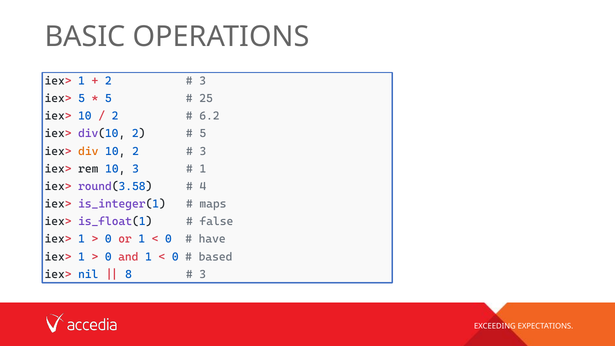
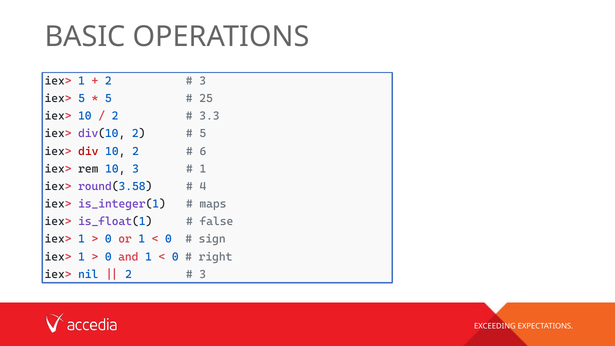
6.2: 6.2 -> 3.3
div colour: orange -> red
3 at (203, 151): 3 -> 6
have: have -> sign
based: based -> right
8 at (129, 274): 8 -> 2
